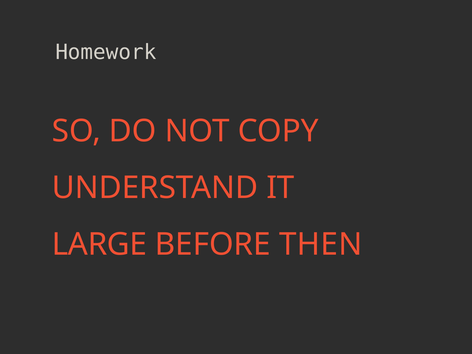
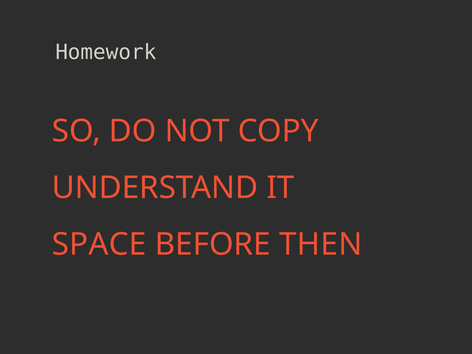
LARGE: LARGE -> SPACE
